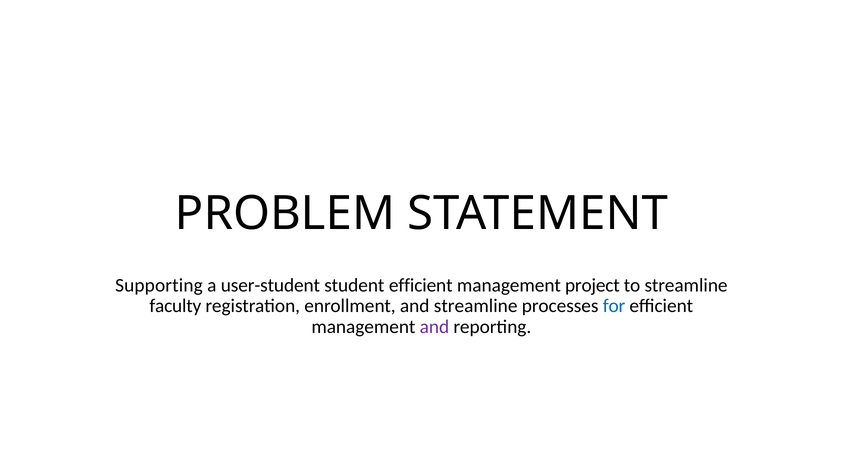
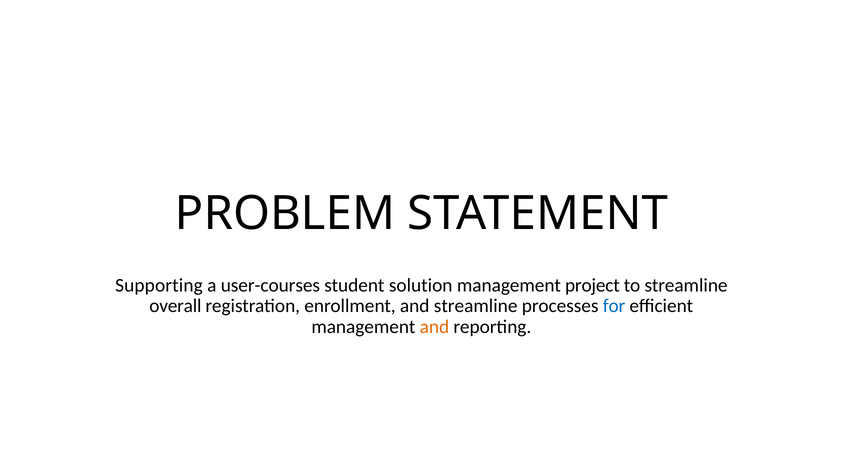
user-student: user-student -> user-courses
student efficient: efficient -> solution
faculty: faculty -> overall
and at (434, 327) colour: purple -> orange
